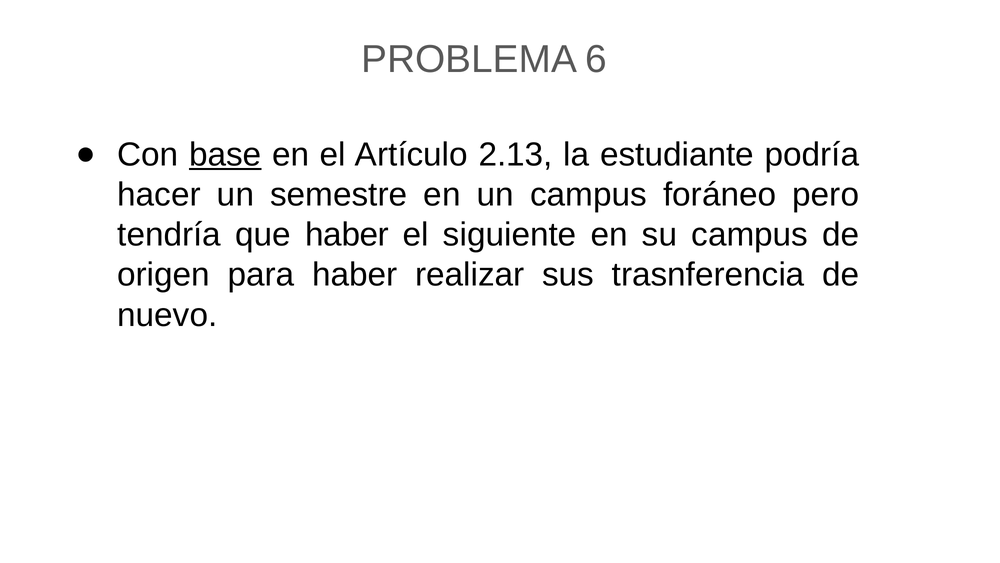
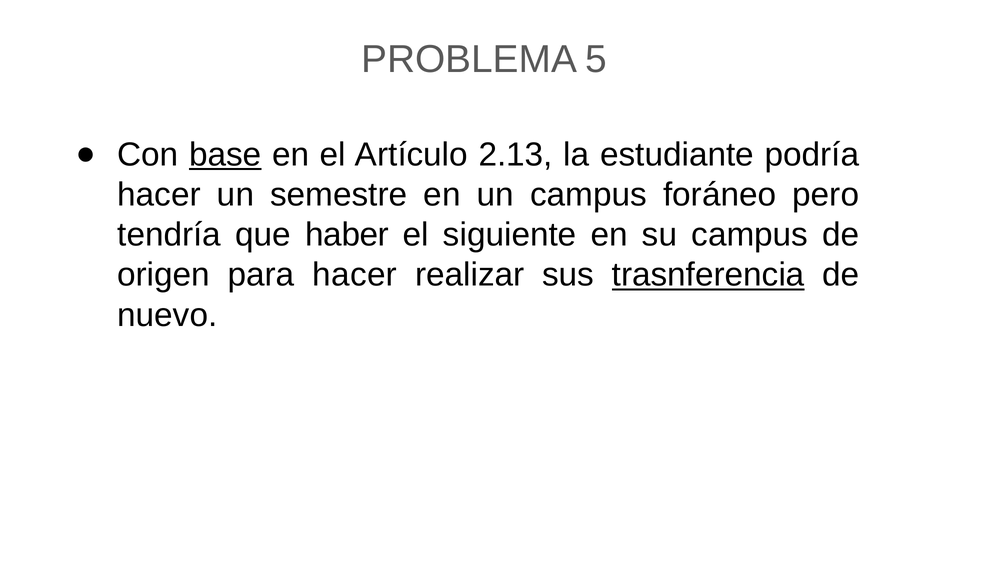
6: 6 -> 5
para haber: haber -> hacer
trasnferencia underline: none -> present
